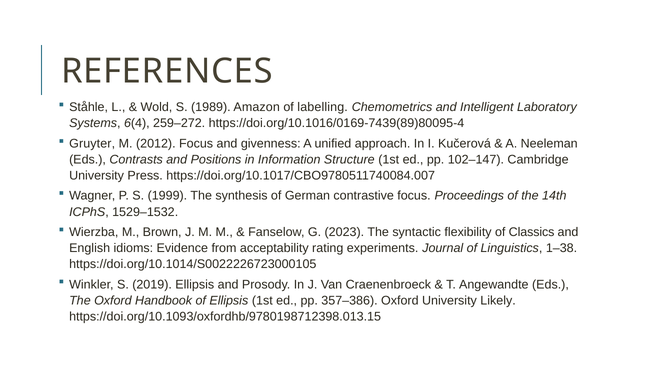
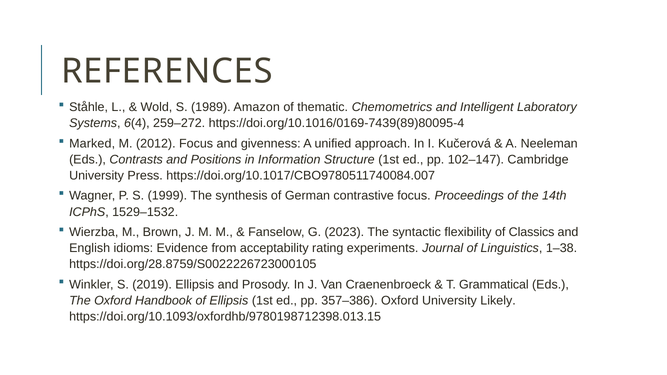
labelling: labelling -> thematic
Gruyter: Gruyter -> Marked
https://doi.org/10.1014/S0022226723000105: https://doi.org/10.1014/S0022226723000105 -> https://doi.org/28.8759/S0022226723000105
Angewandte: Angewandte -> Grammatical
